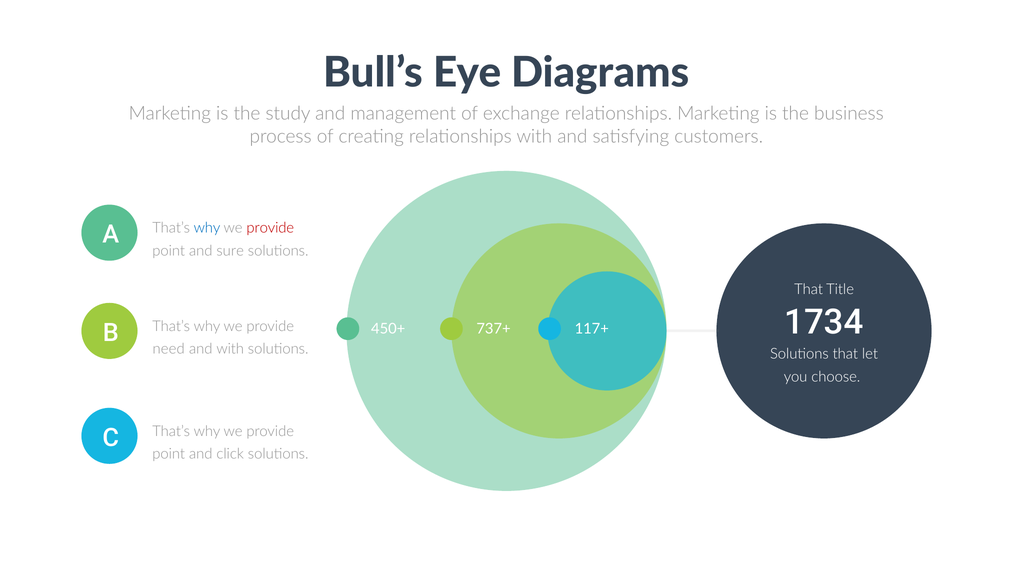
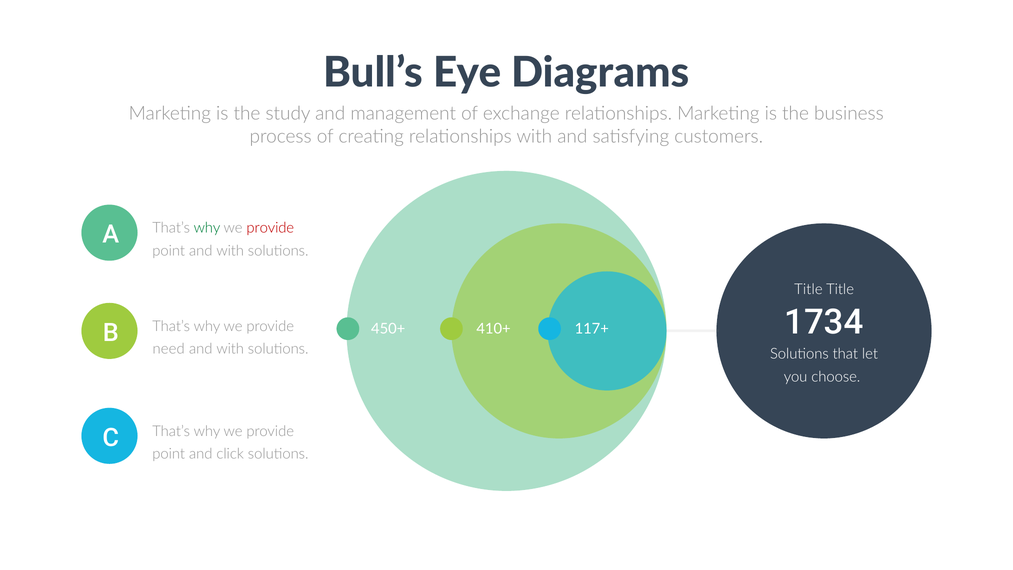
why at (207, 228) colour: blue -> green
point and sure: sure -> with
That at (809, 289): That -> Title
737+: 737+ -> 410+
